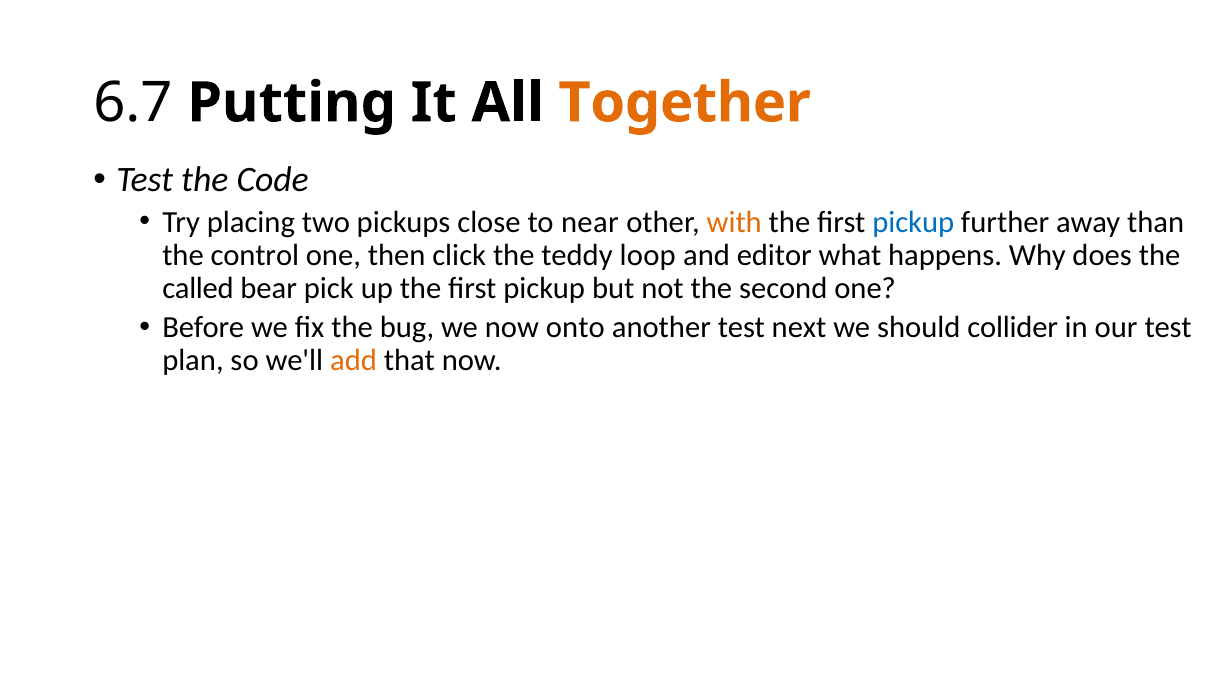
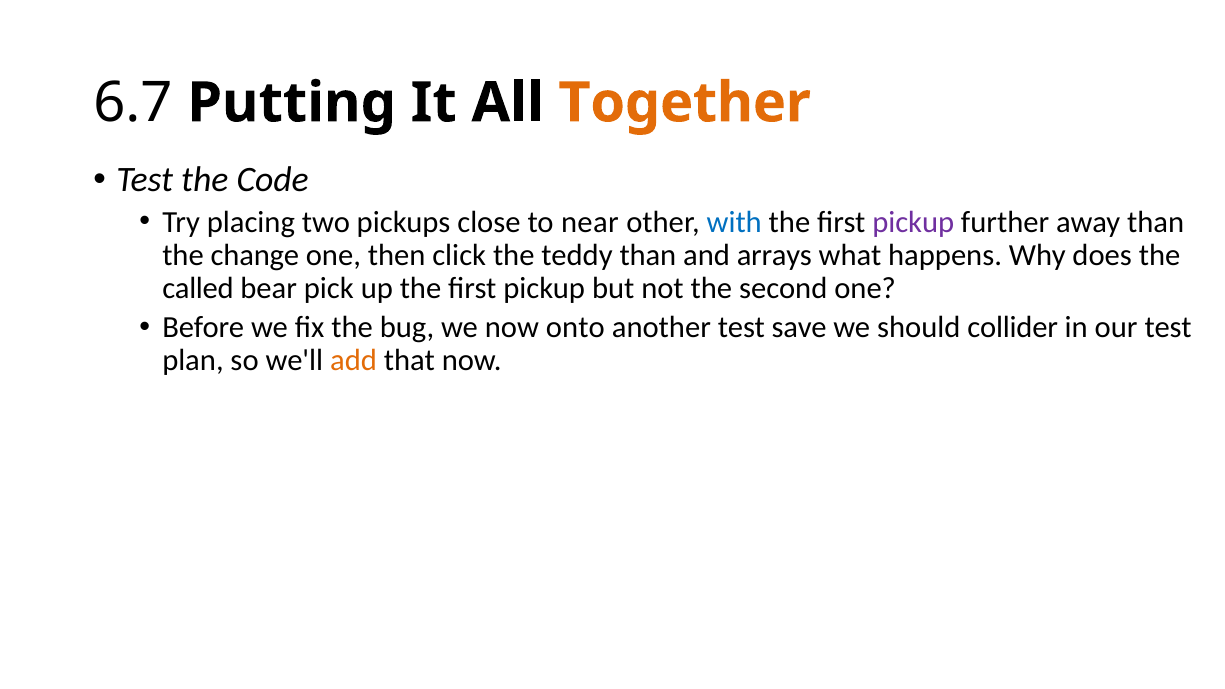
with colour: orange -> blue
pickup at (913, 222) colour: blue -> purple
control: control -> change
teddy loop: loop -> than
editor: editor -> arrays
next: next -> save
